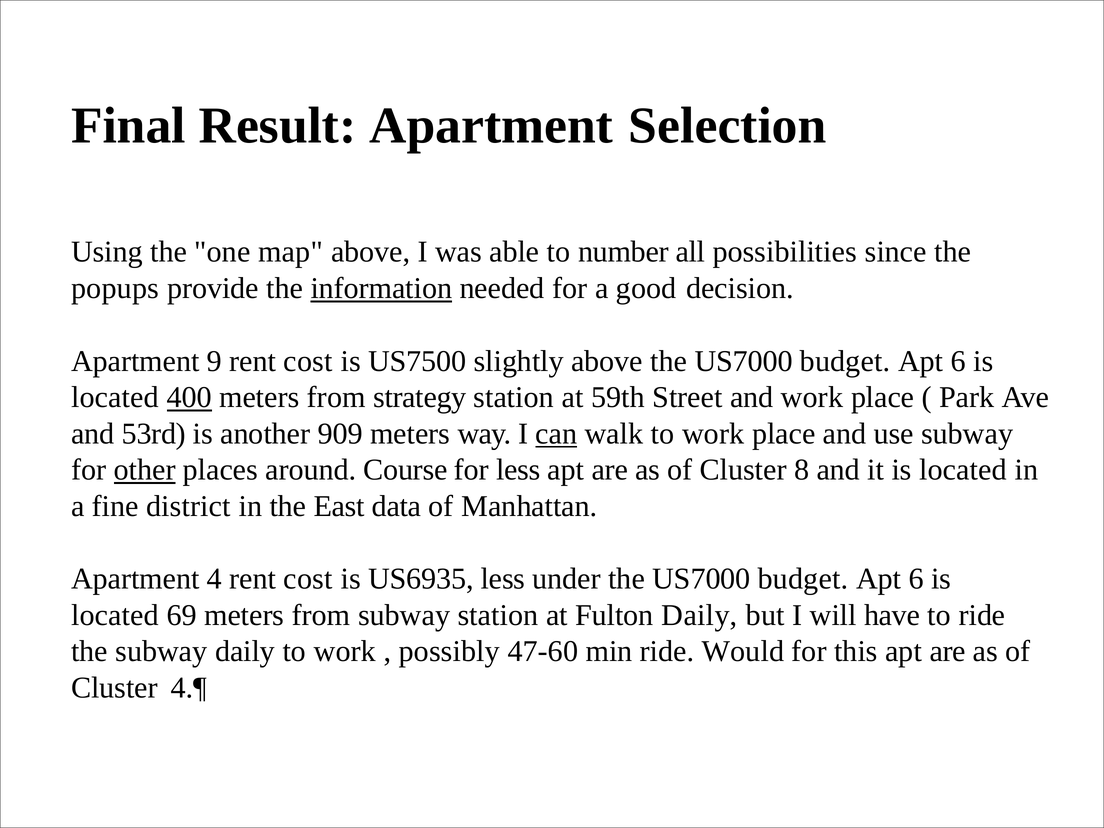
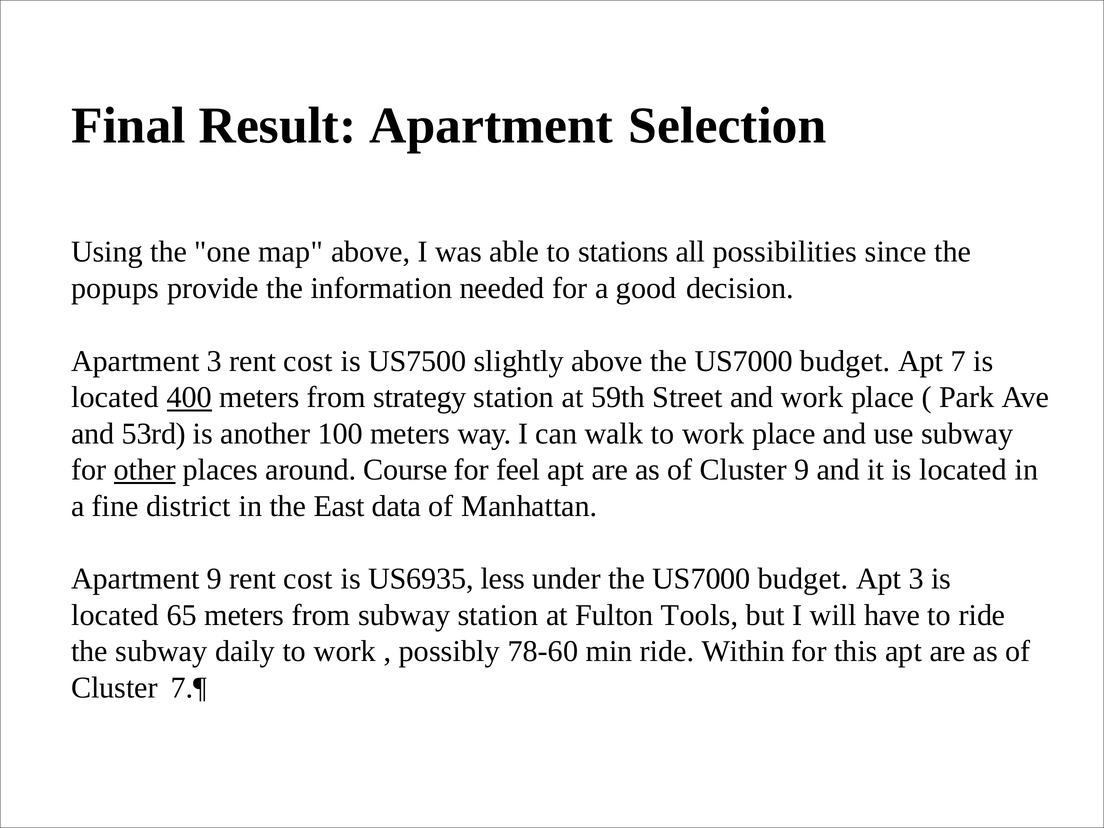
number: number -> stations
information underline: present -> none
Apartment 9: 9 -> 3
6 at (958, 361): 6 -> 7
909: 909 -> 100
can underline: present -> none
for less: less -> feel
Cluster 8: 8 -> 9
Apartment 4: 4 -> 9
6 at (916, 579): 6 -> 3
69: 69 -> 65
Fulton Daily: Daily -> Tools
47-60: 47-60 -> 78-60
Would: Would -> Within
4.¶: 4.¶ -> 7.¶
